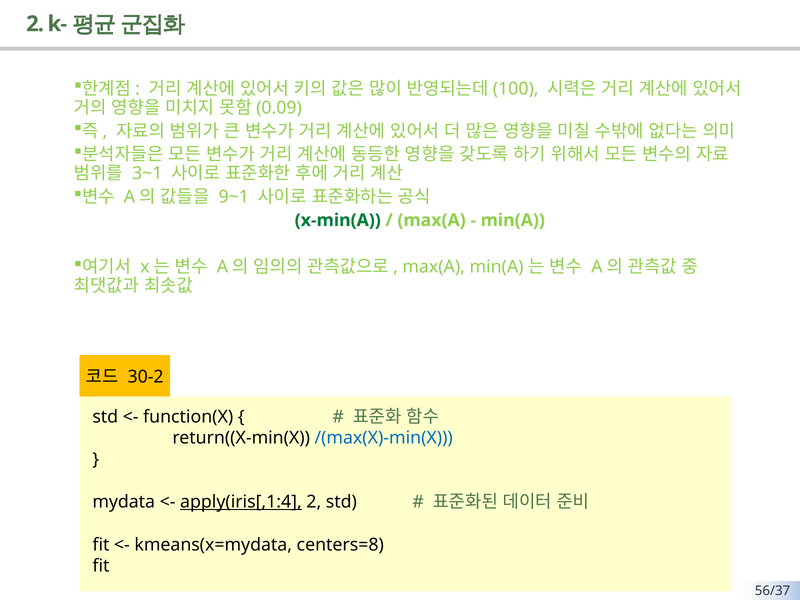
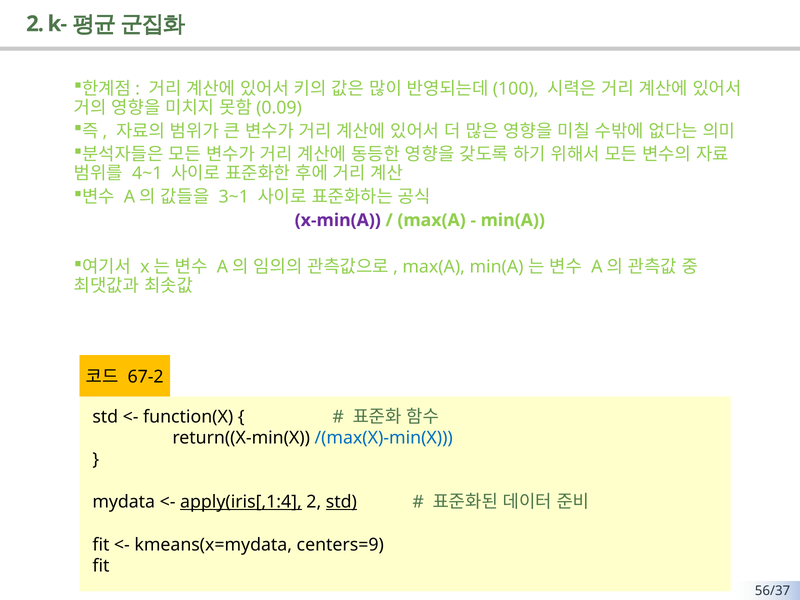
3~1: 3~1 -> 4~1
9~1: 9~1 -> 3~1
x-min(A colour: green -> purple
30-2: 30-2 -> 67-2
std at (341, 502) underline: none -> present
centers=8: centers=8 -> centers=9
